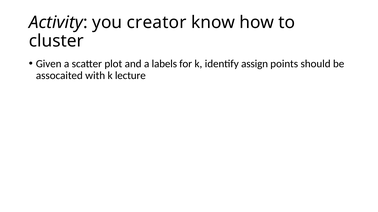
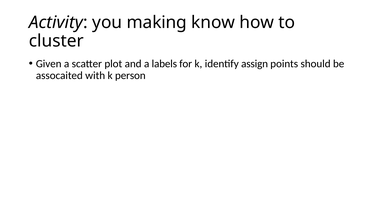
creator: creator -> making
lecture: lecture -> person
